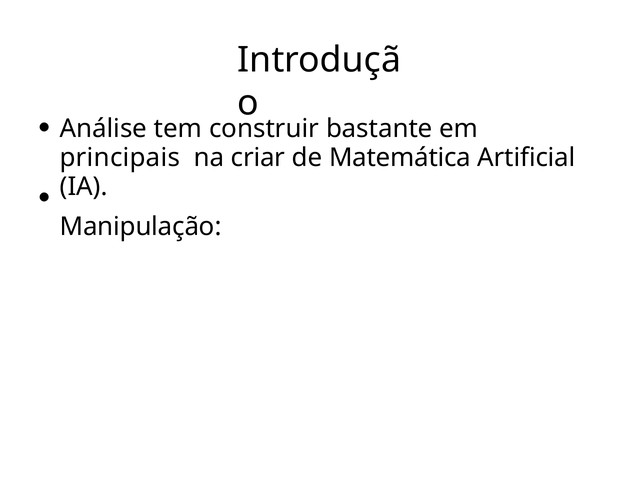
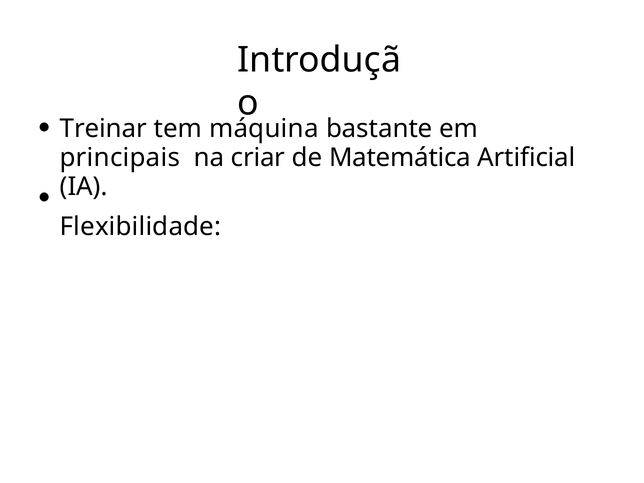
Análise: Análise -> Treinar
construir: construir -> máquina
Manipulação: Manipulação -> Flexibilidade
